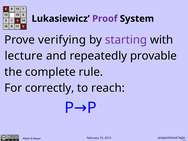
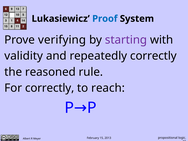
Proof colour: purple -> blue
lecture: lecture -> validity
repeatedly provable: provable -> correctly
complete: complete -> reasoned
